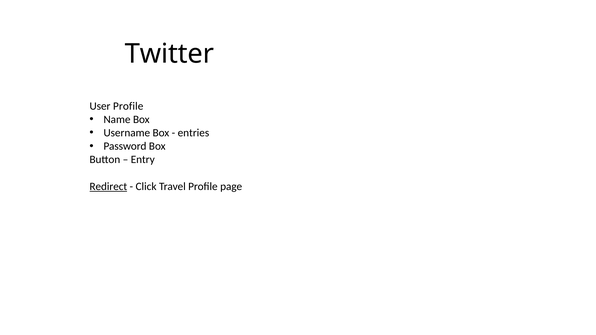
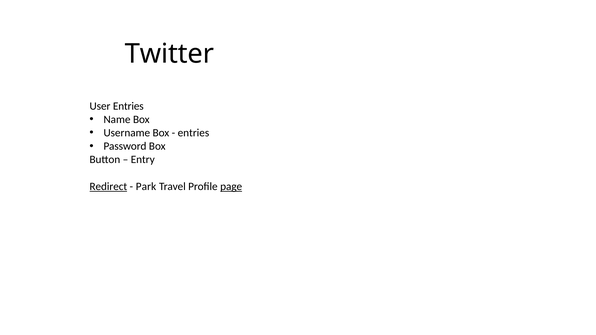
User Profile: Profile -> Entries
Click: Click -> Park
page underline: none -> present
